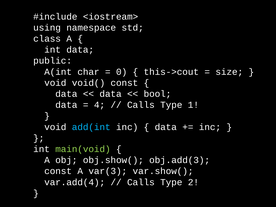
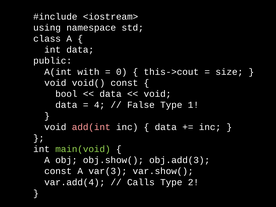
char: char -> with
data at (66, 94): data -> bool
bool at (157, 94): bool -> void
Calls at (141, 105): Calls -> False
add(int colour: light blue -> pink
